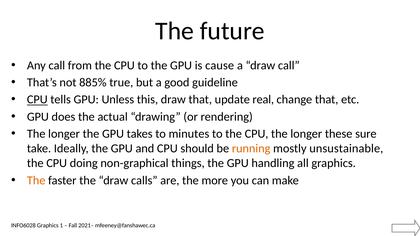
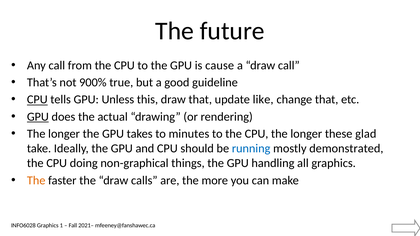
885%: 885% -> 900%
real: real -> like
GPU at (38, 117) underline: none -> present
sure: sure -> glad
running colour: orange -> blue
unsustainable: unsustainable -> demonstrated
